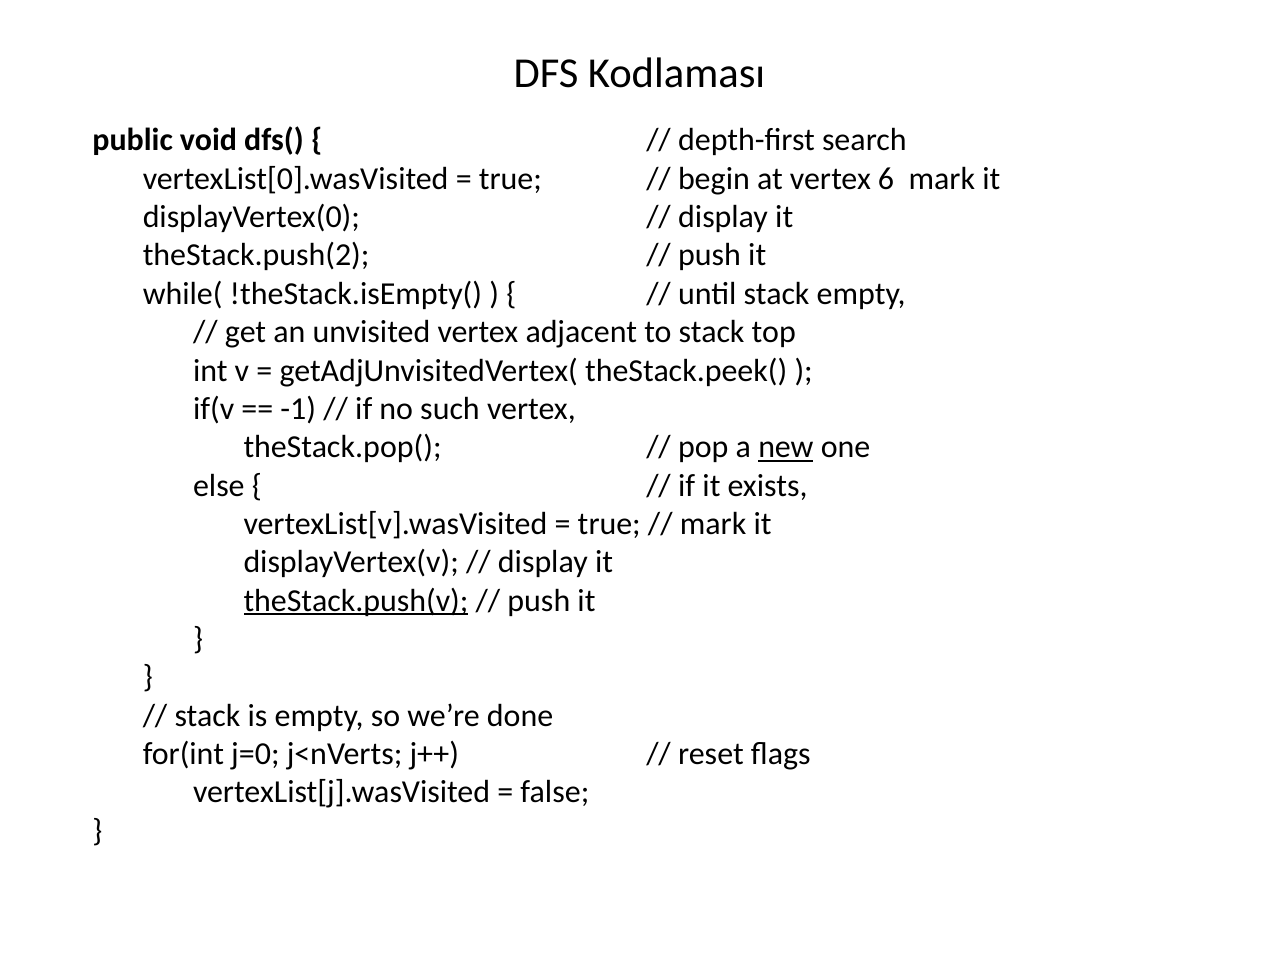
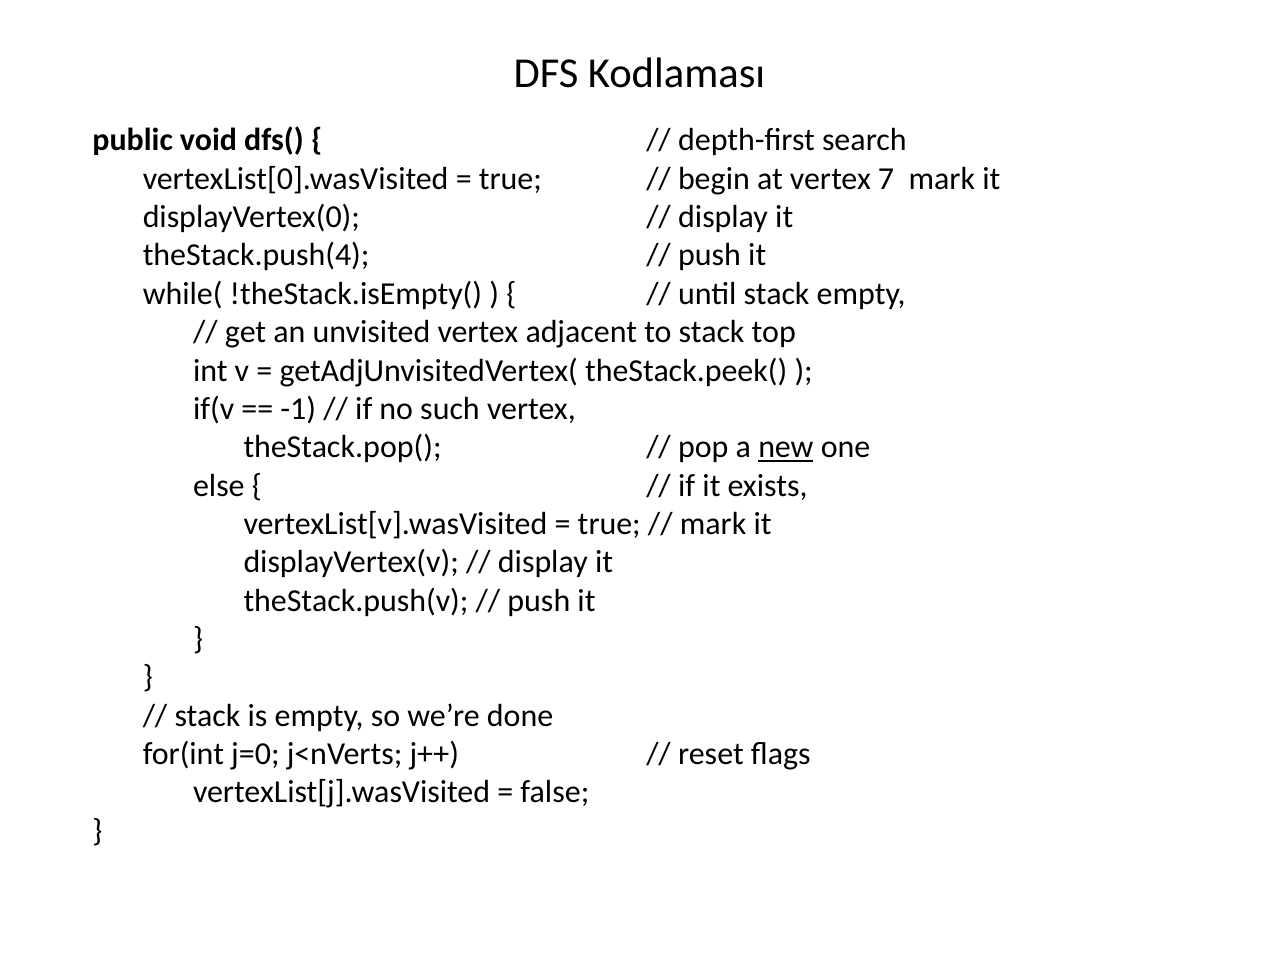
6: 6 -> 7
theStack.push(2: theStack.push(2 -> theStack.push(4
theStack.push(v underline: present -> none
